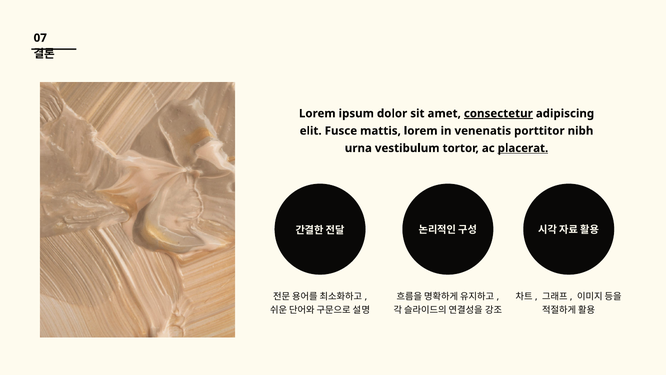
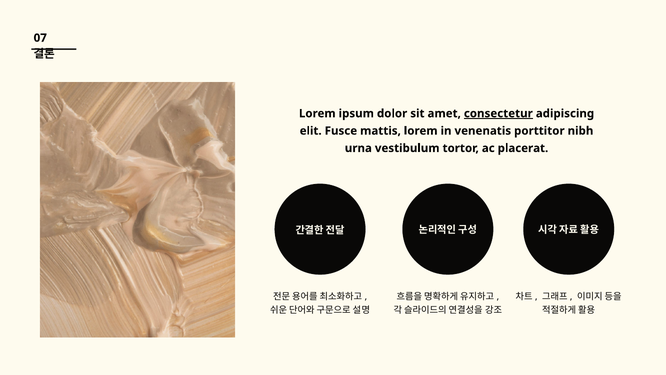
placerat underline: present -> none
